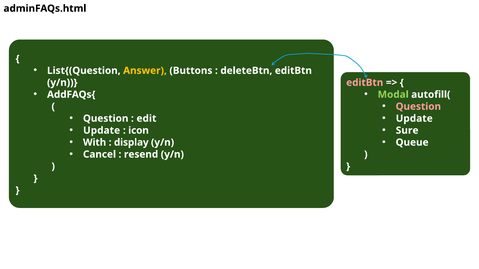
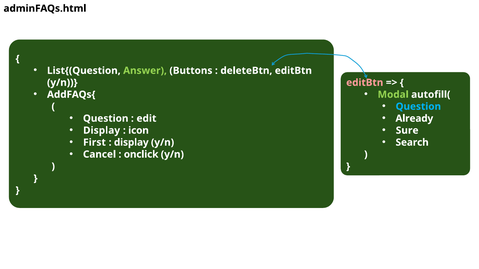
Answer colour: yellow -> light green
Question at (418, 107) colour: pink -> light blue
Update at (414, 119): Update -> Already
Update at (102, 131): Update -> Display
With: With -> First
Queue: Queue -> Search
resend: resend -> onclick
